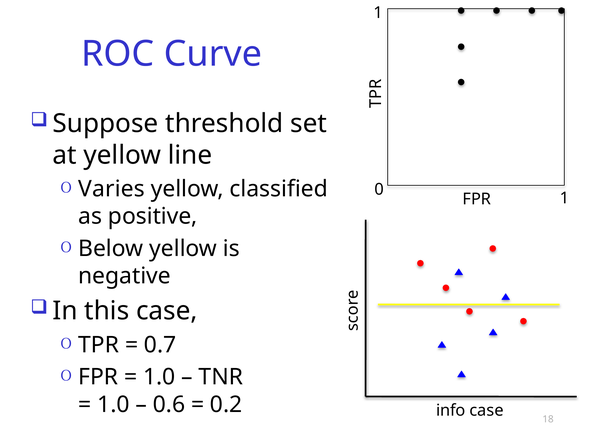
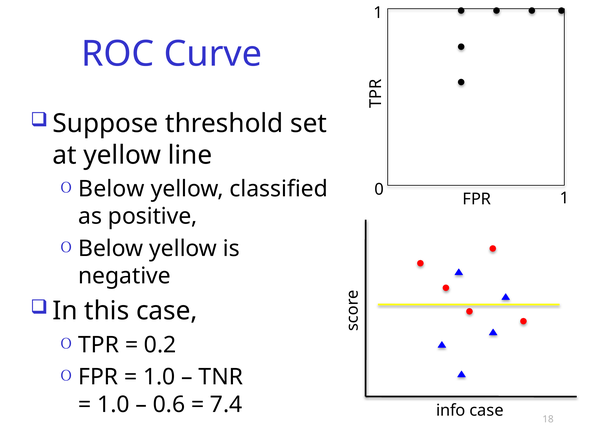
Varies at (111, 189): Varies -> Below
0.7: 0.7 -> 0.2
0.2: 0.2 -> 7.4
